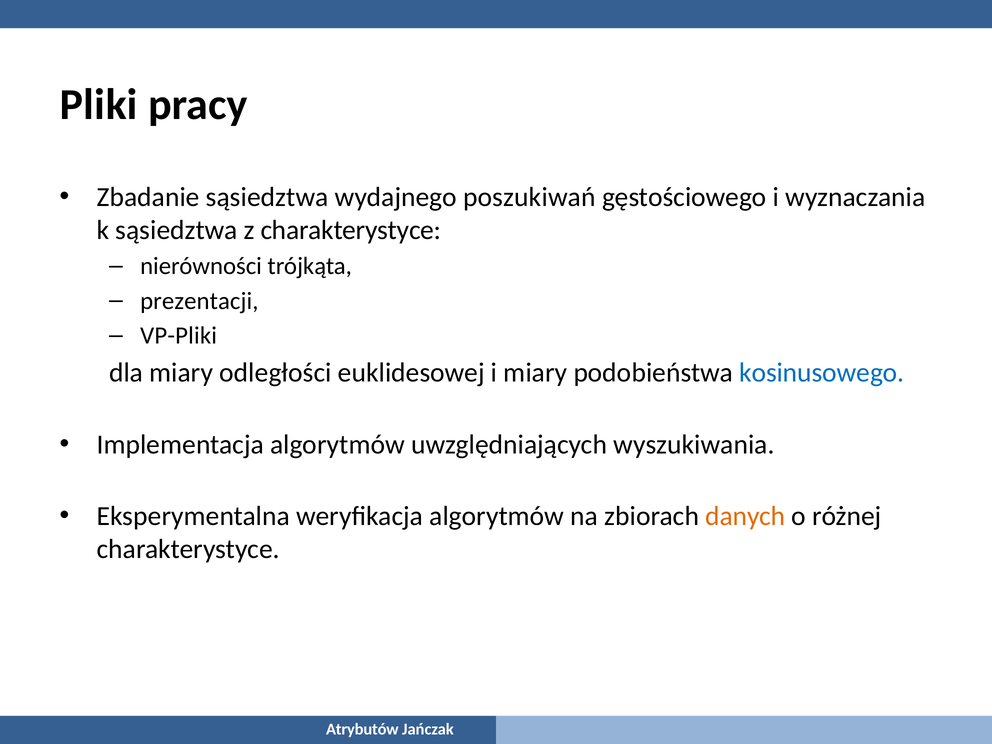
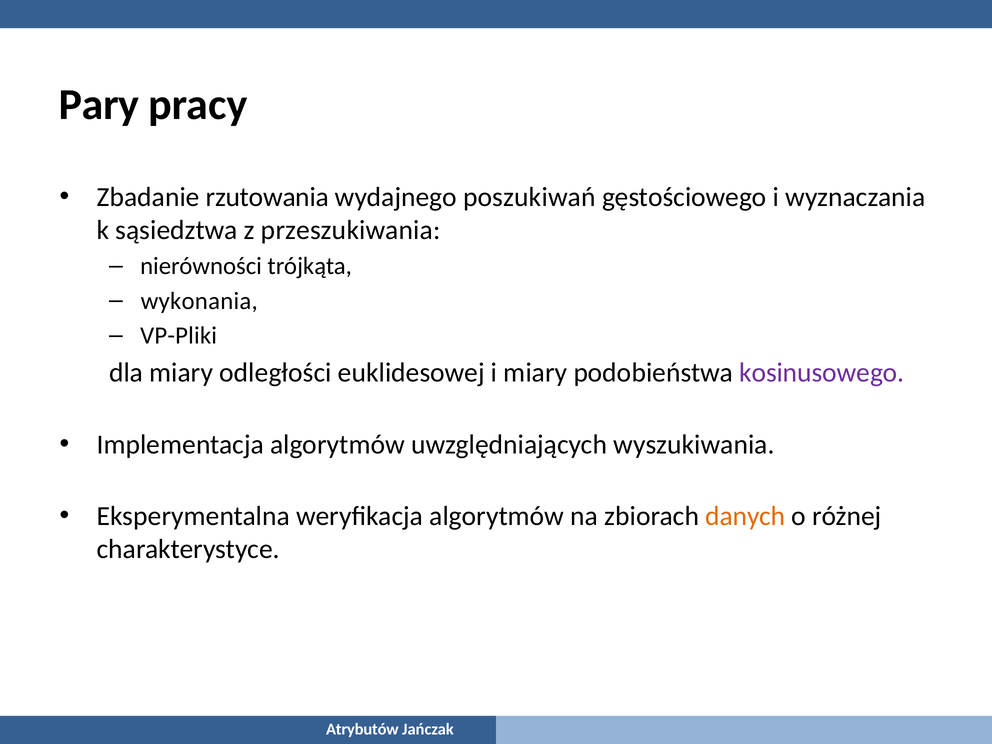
Pliki: Pliki -> Pary
Zbadanie sąsiedztwa: sąsiedztwa -> rzutowania
z charakterystyce: charakterystyce -> przeszukiwania
prezentacji: prezentacji -> wykonania
kosinusowego colour: blue -> purple
